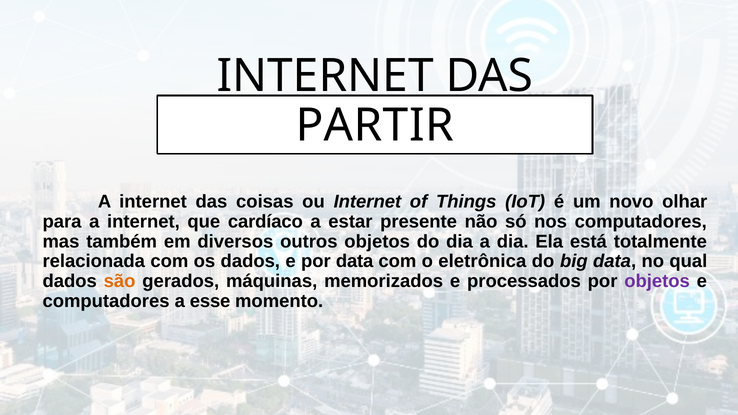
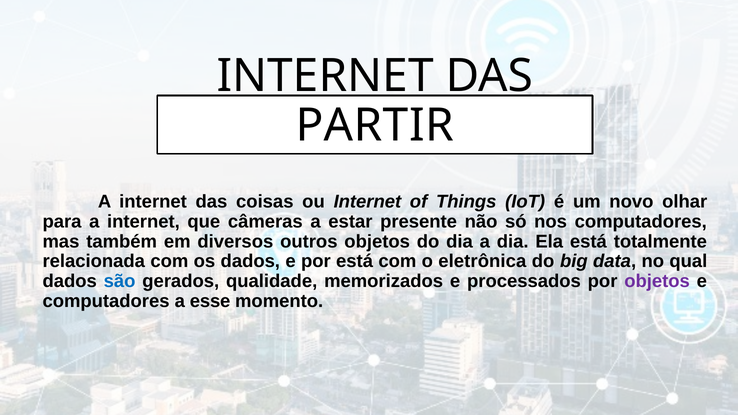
cardíaco: cardíaco -> câmeras
por data: data -> está
são colour: orange -> blue
máquinas: máquinas -> qualidade
